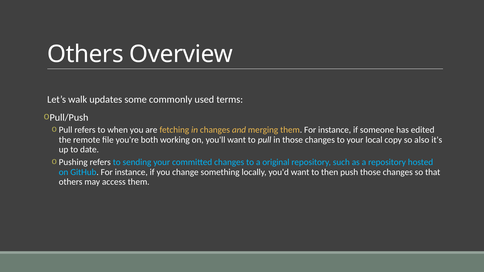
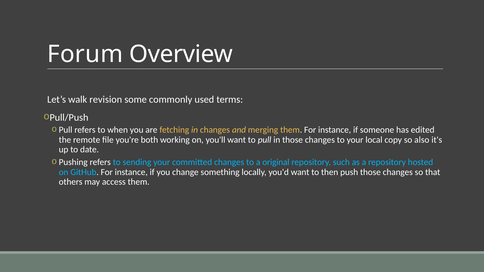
Others at (85, 54): Others -> Forum
updates: updates -> revision
